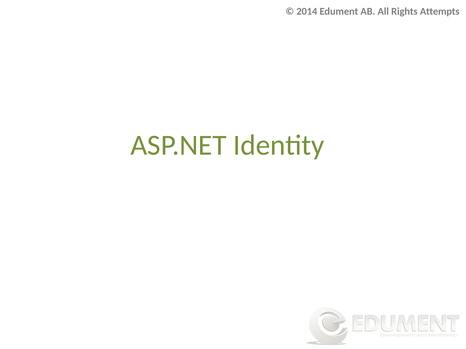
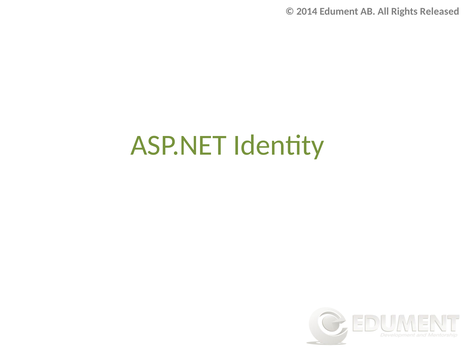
Attempts: Attempts -> Released
